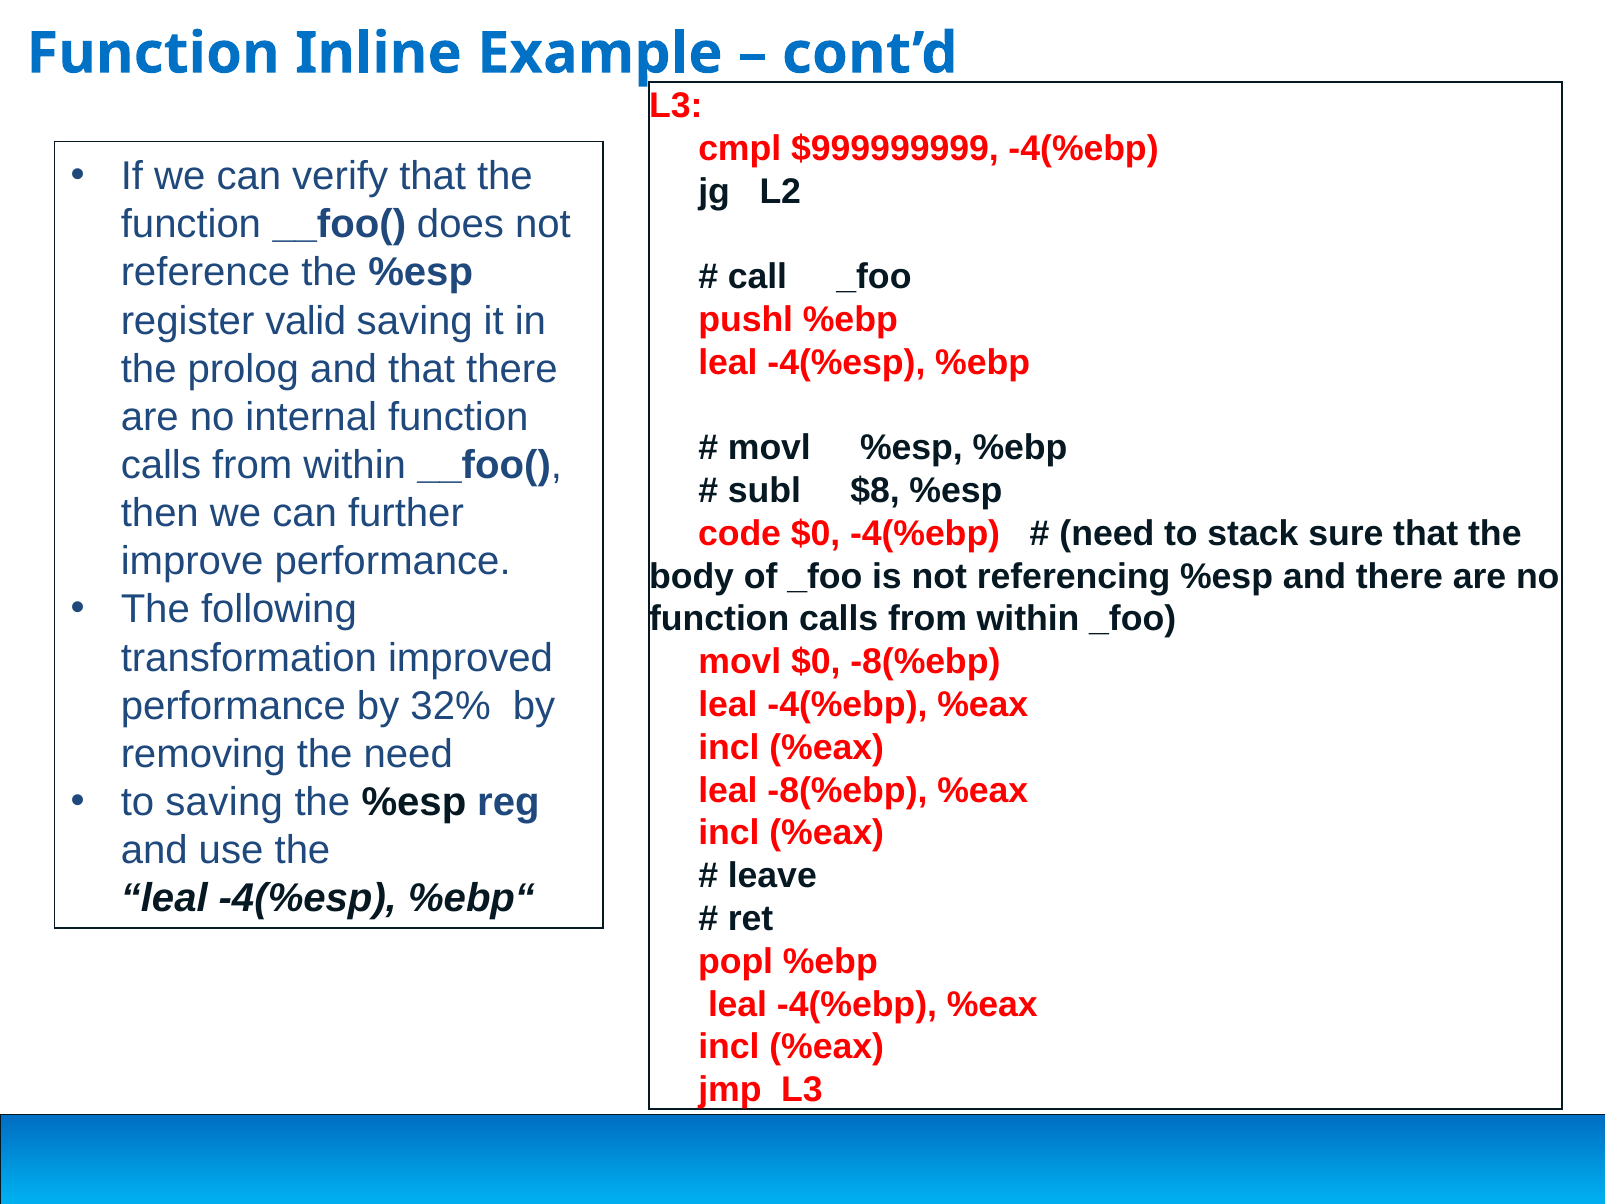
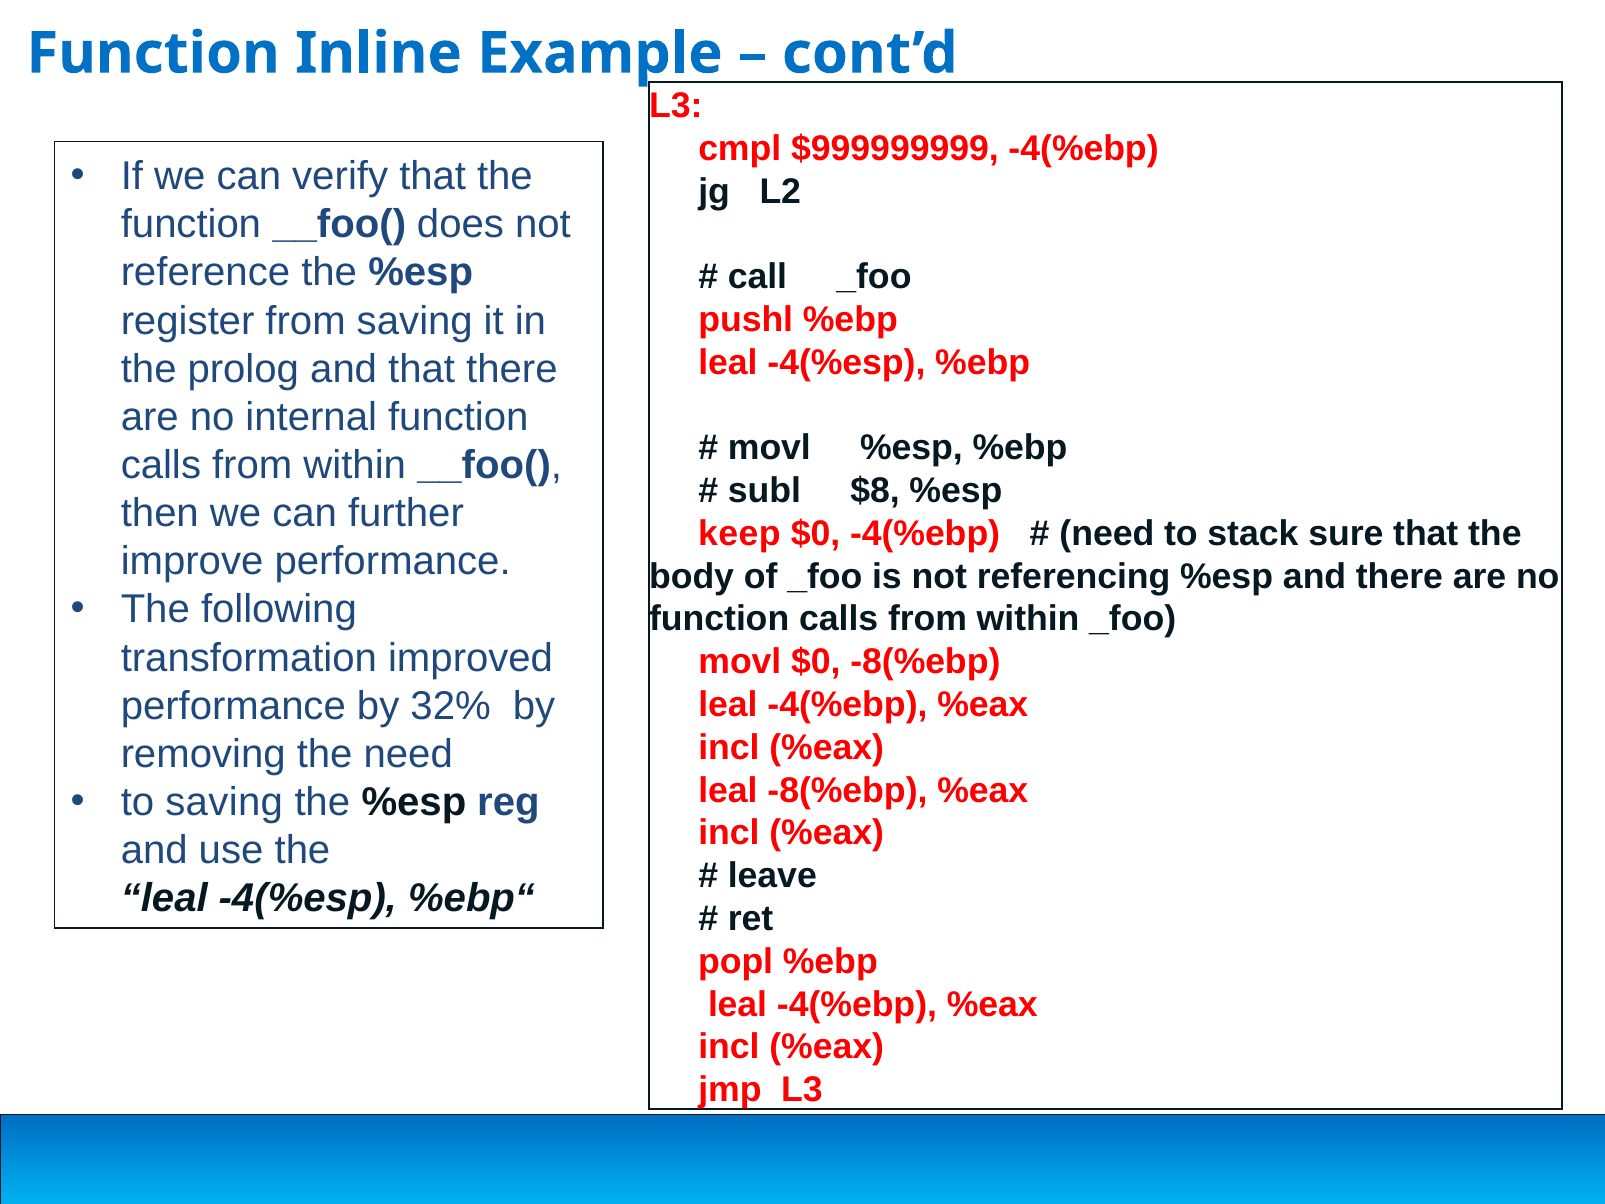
register valid: valid -> from
code: code -> keep
